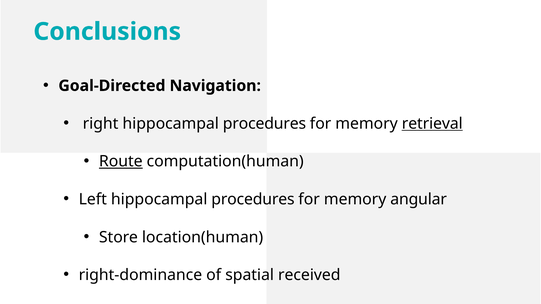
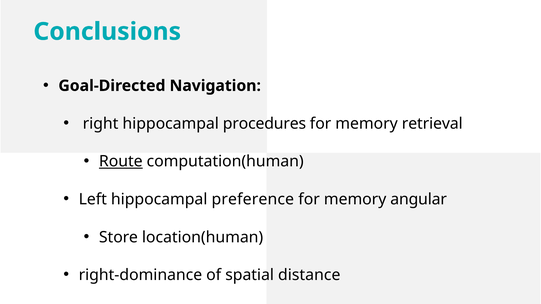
retrieval underline: present -> none
Left hippocampal procedures: procedures -> preference
received: received -> distance
